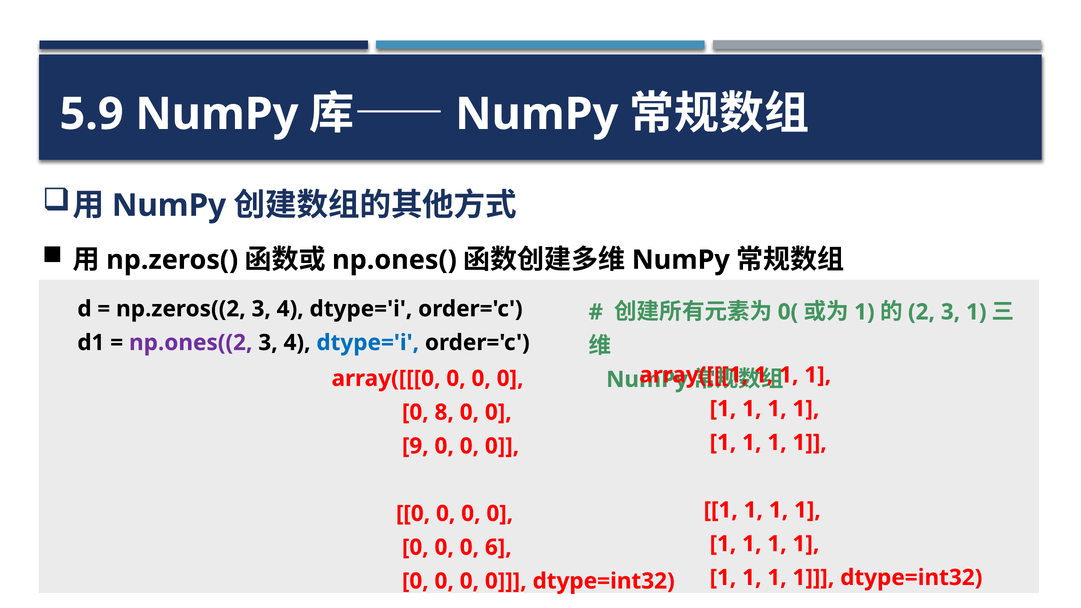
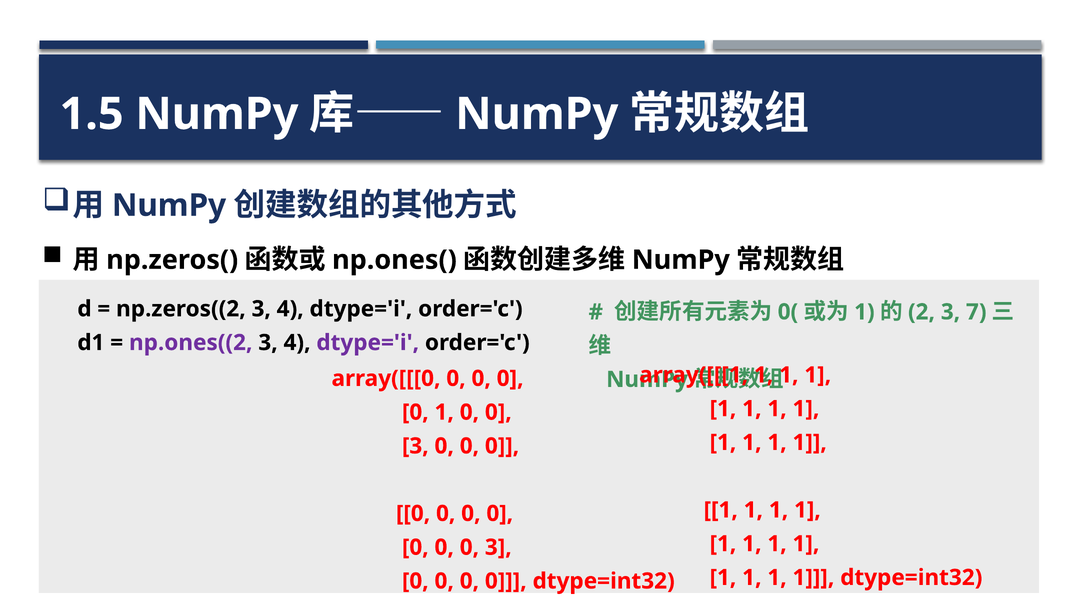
5.9: 5.9 -> 1.5
3 1: 1 -> 7
dtype='i at (368, 343) colour: blue -> purple
0 8: 8 -> 1
9 at (415, 446): 9 -> 3
0 0 0 6: 6 -> 3
